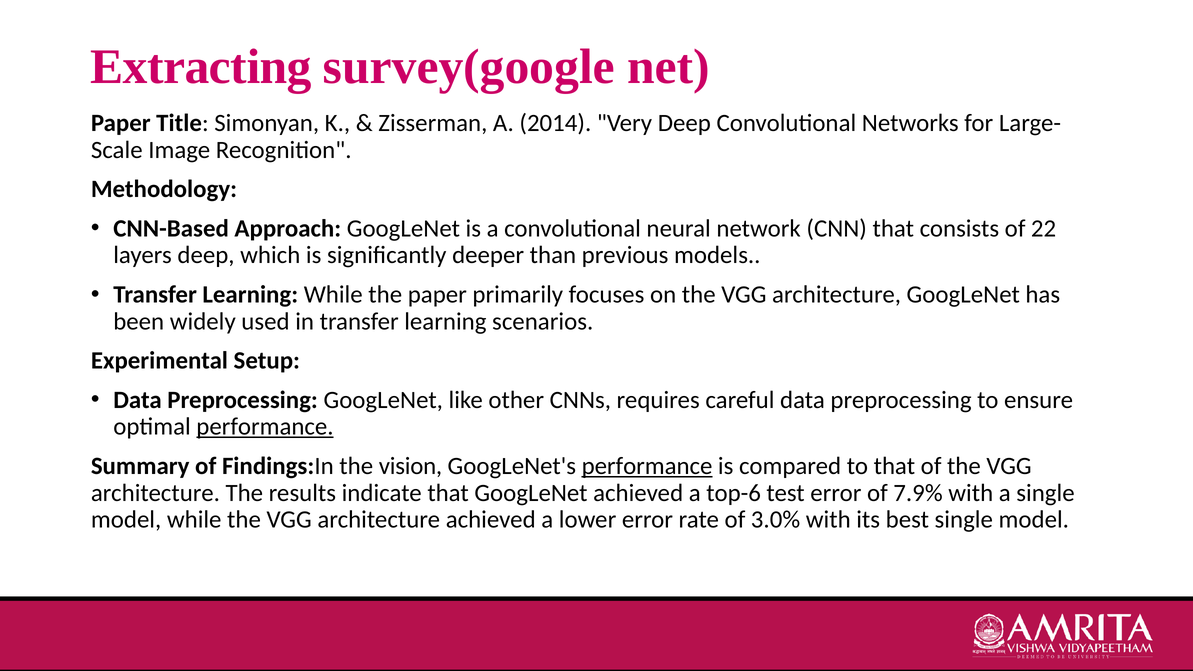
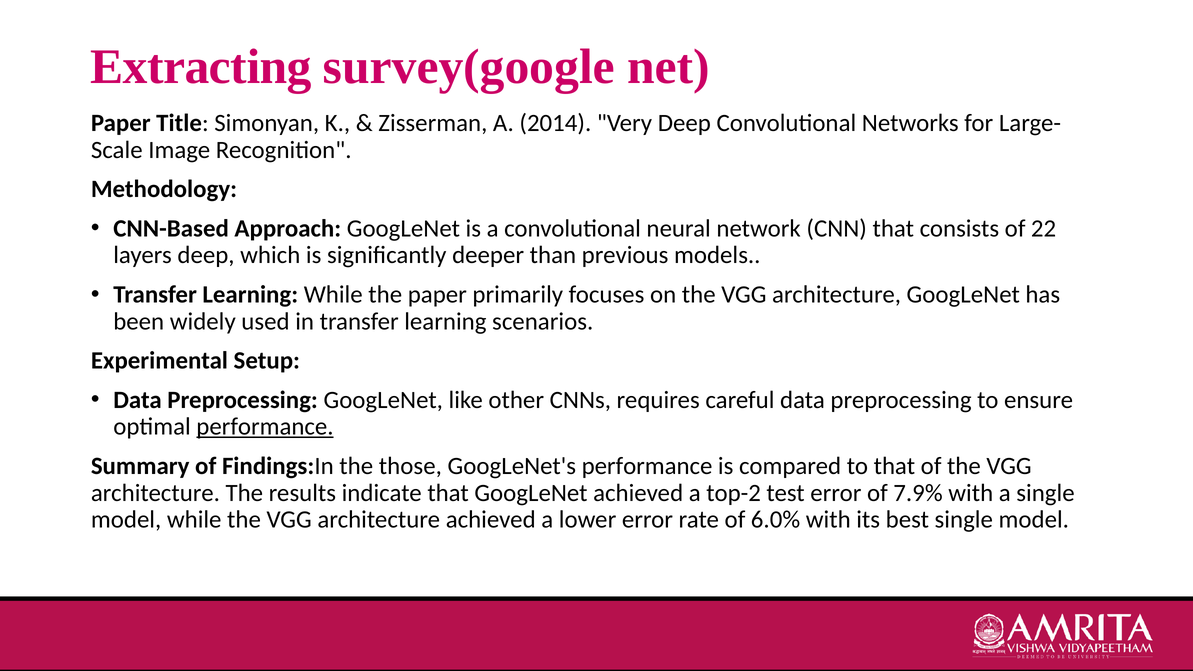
vision: vision -> those
performance at (647, 466) underline: present -> none
top-6: top-6 -> top-2
3.0%: 3.0% -> 6.0%
